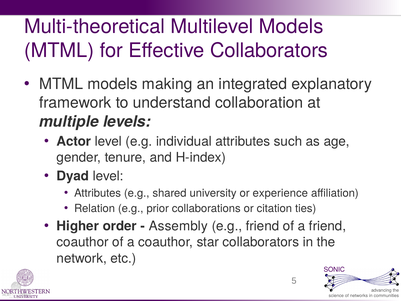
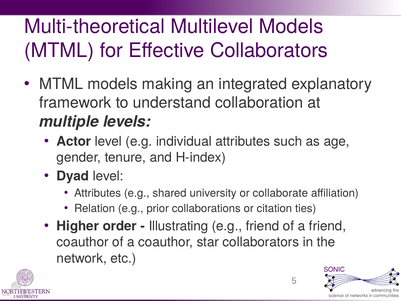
experience: experience -> collaborate
Assembly: Assembly -> Illustrating
